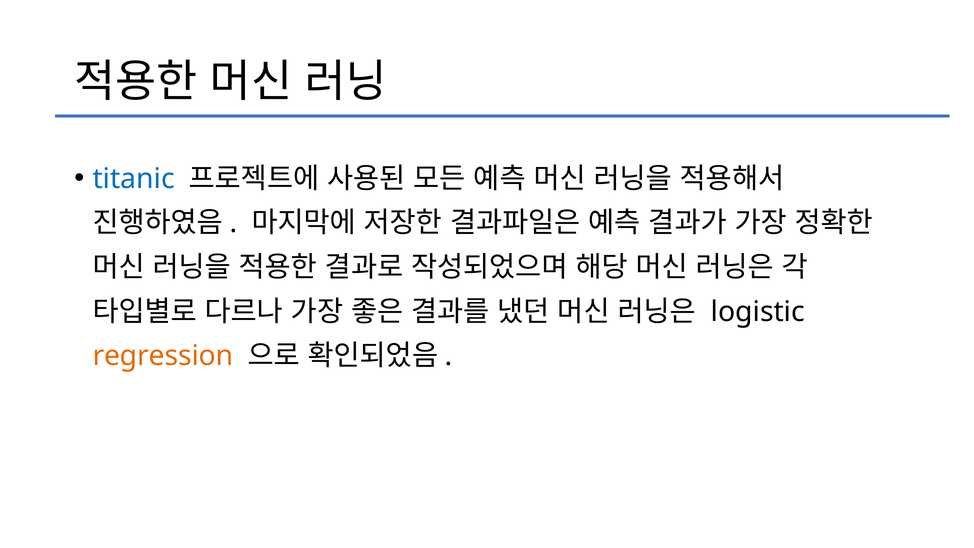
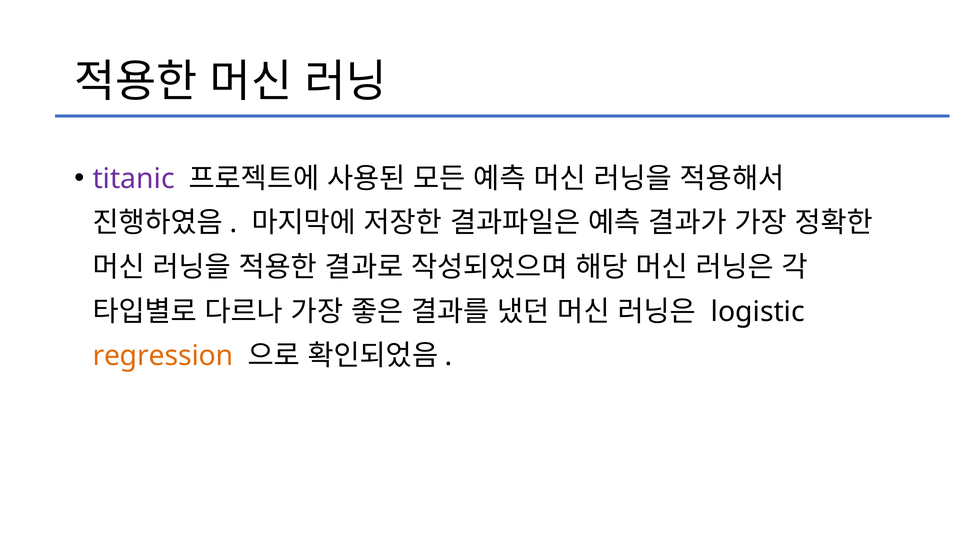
titanic colour: blue -> purple
